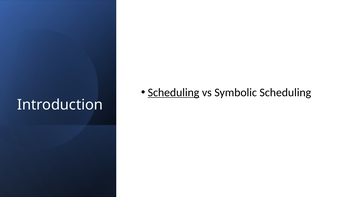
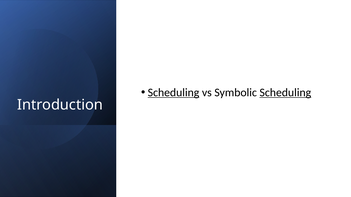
Scheduling at (285, 93) underline: none -> present
